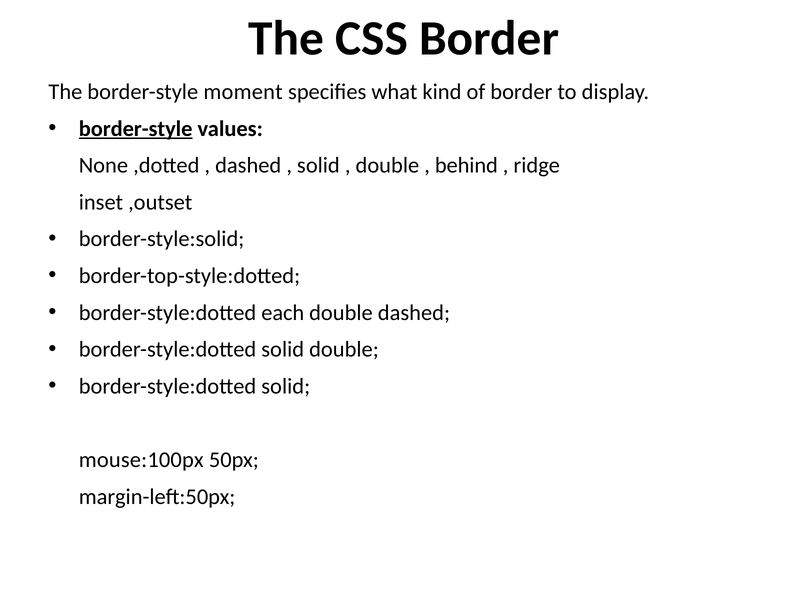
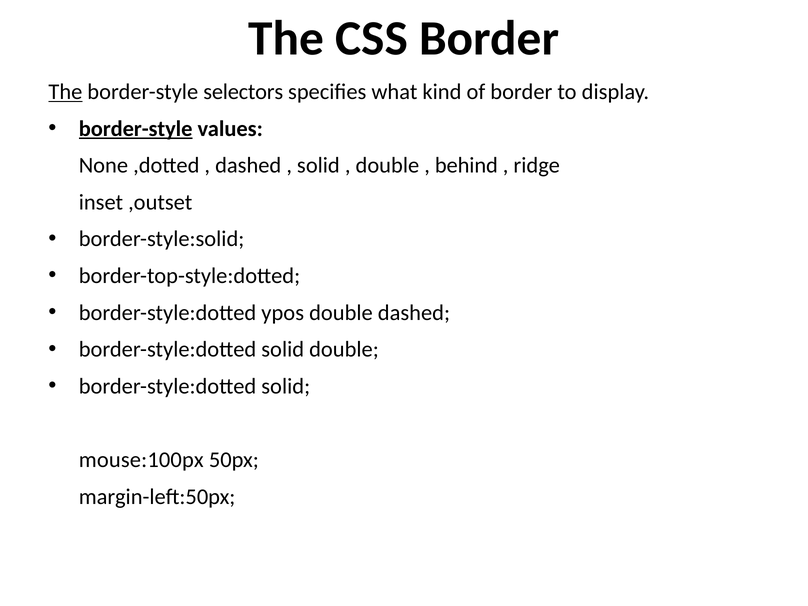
The at (65, 92) underline: none -> present
moment: moment -> selectors
each: each -> ypos
